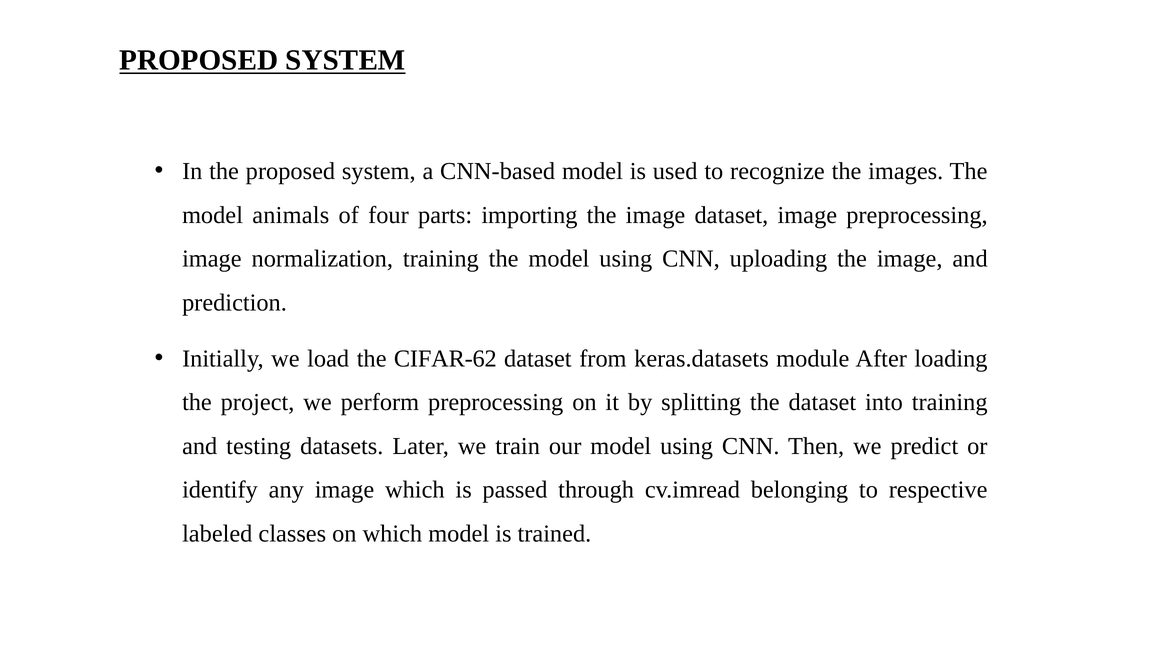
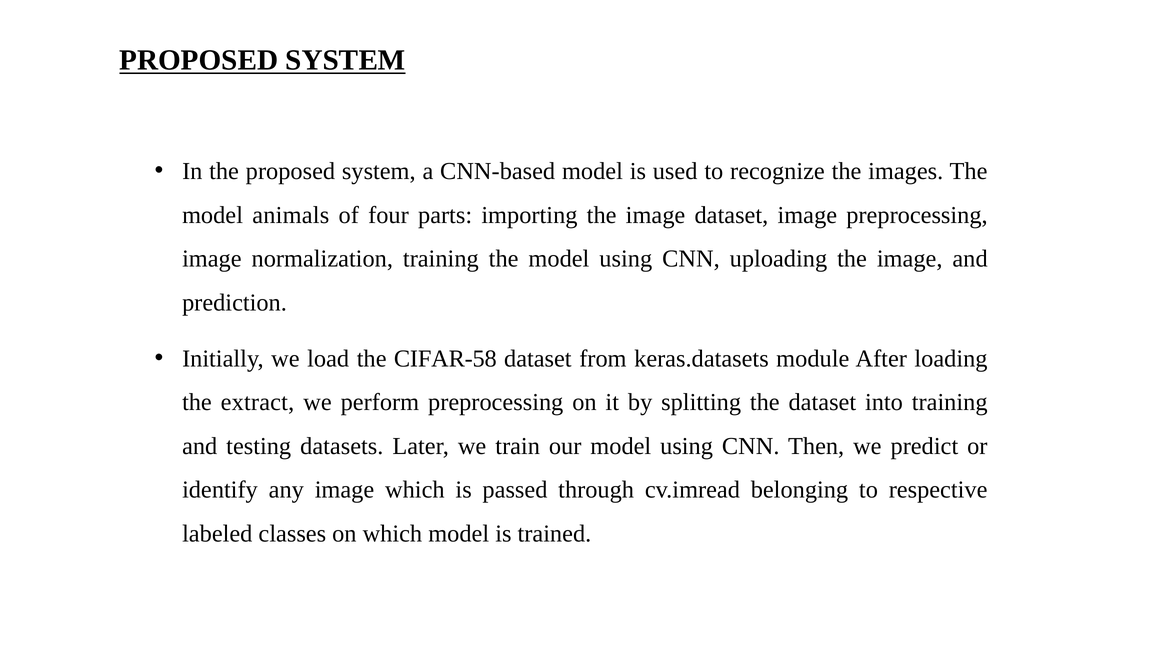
CIFAR-62: CIFAR-62 -> CIFAR-58
project: project -> extract
